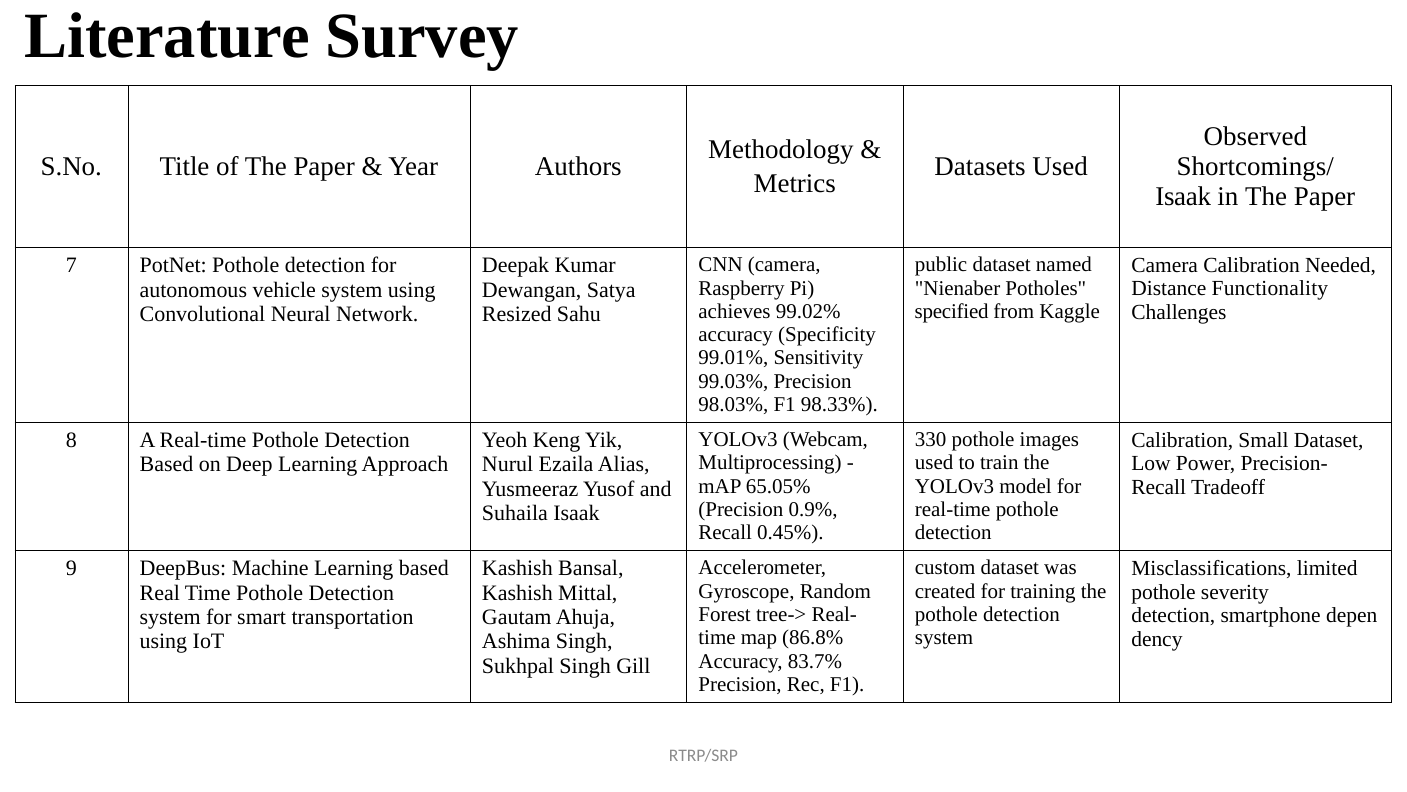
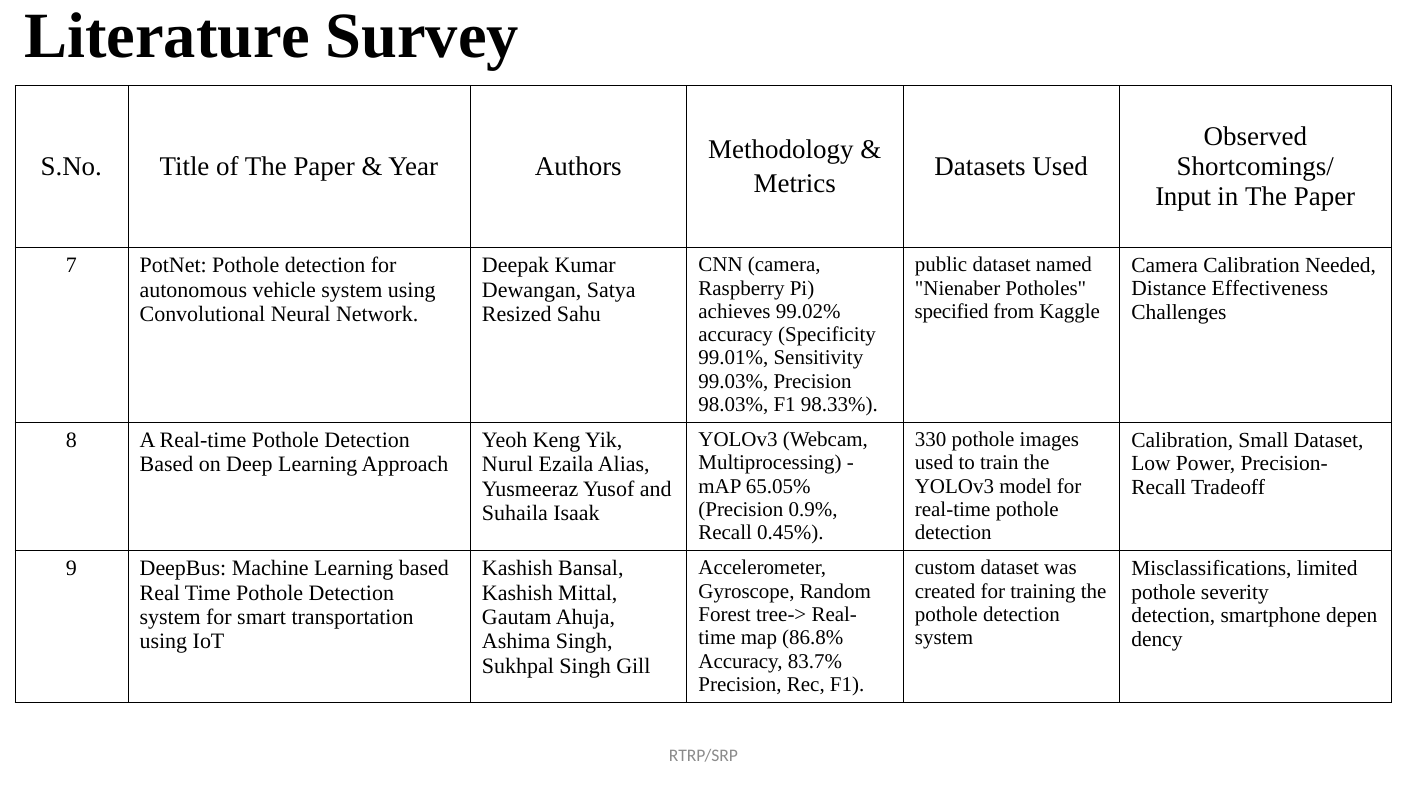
Isaak at (1183, 196): Isaak -> Input
Functionality: Functionality -> Effectiveness
